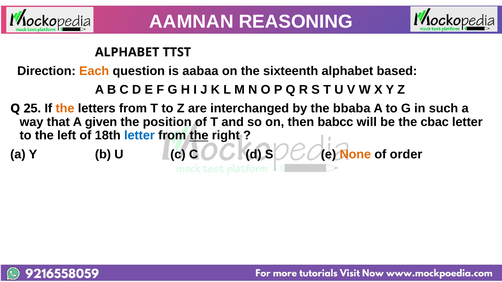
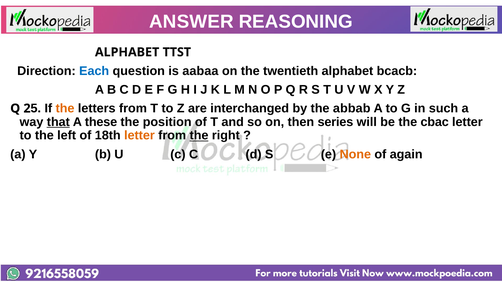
AAMNAN: AAMNAN -> ANSWER
Each colour: orange -> blue
sixteenth: sixteenth -> twentieth
based: based -> bcacb
bbaba: bbaba -> abbab
that underline: none -> present
given: given -> these
babcc: babcc -> series
letter at (139, 136) colour: blue -> orange
order: order -> again
